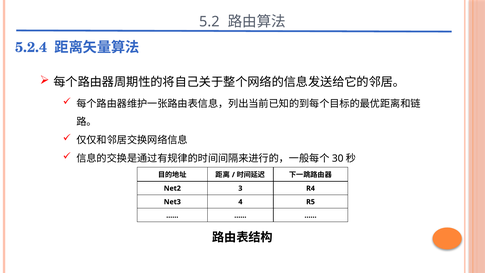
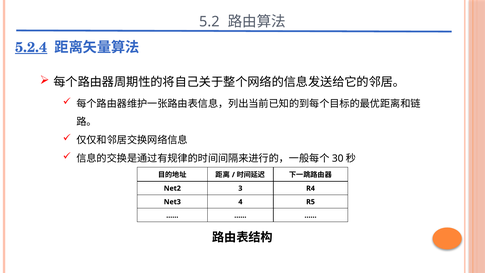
5.2.4 underline: none -> present
